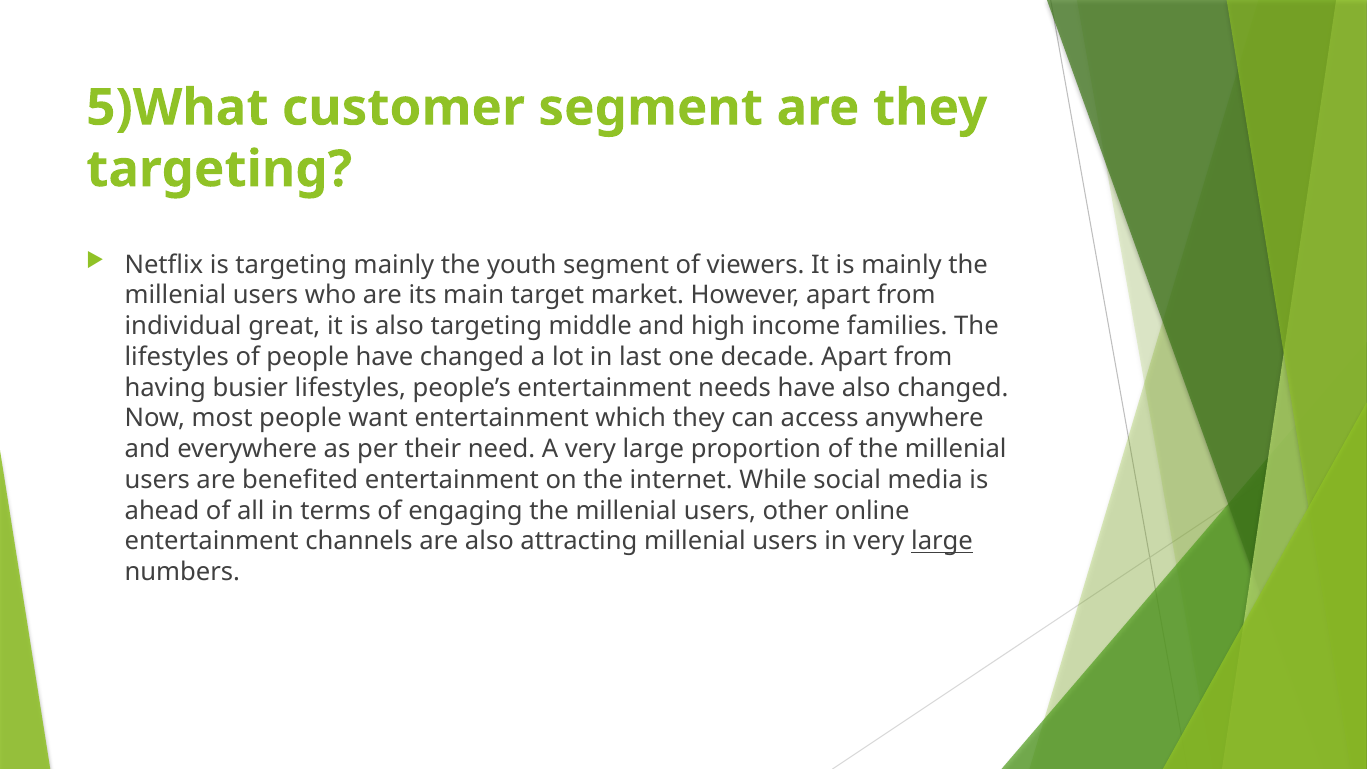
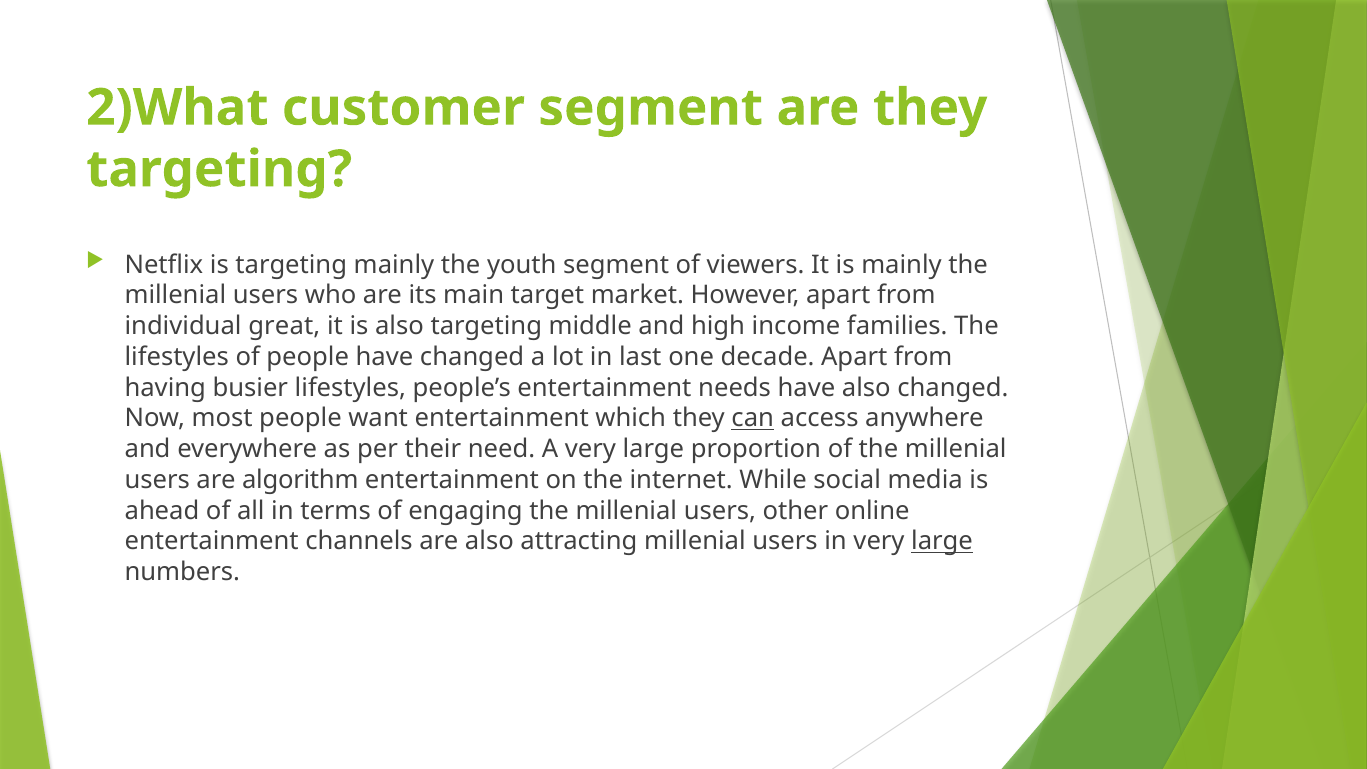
5)What: 5)What -> 2)What
can underline: none -> present
benefited: benefited -> algorithm
